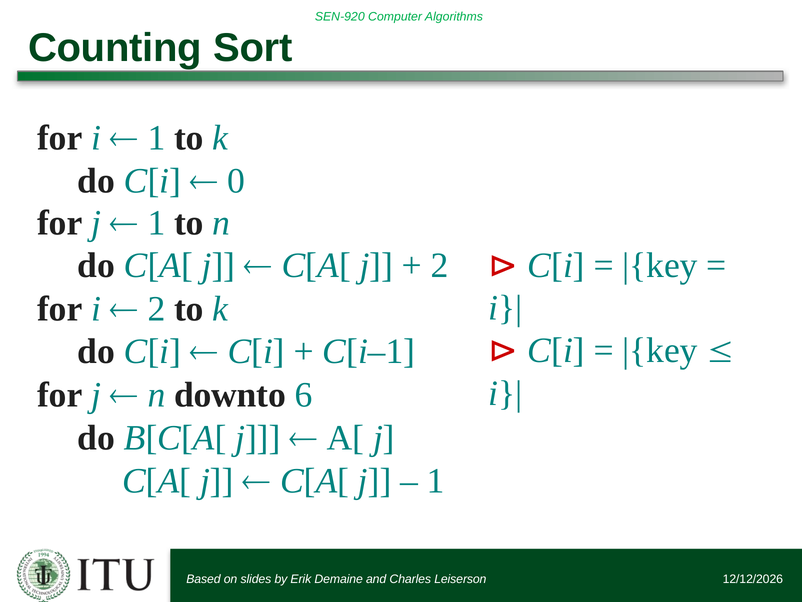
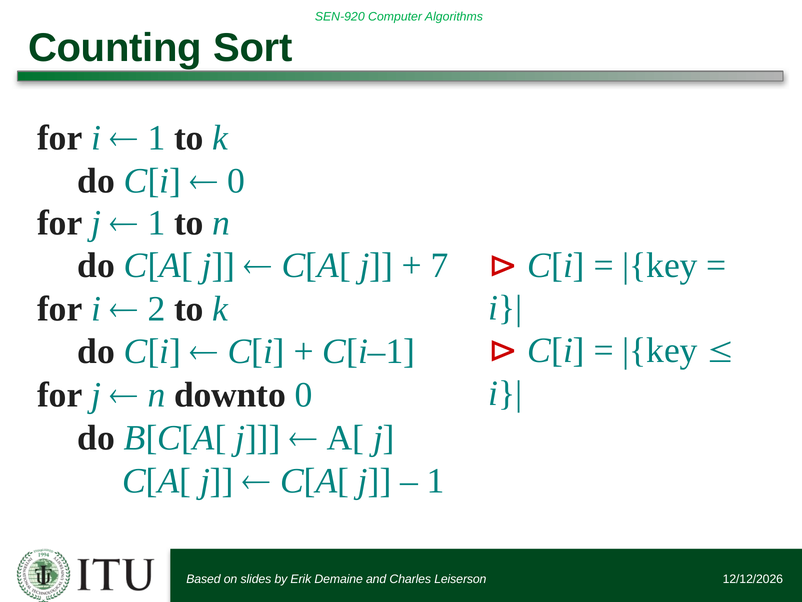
2 at (440, 265): 2 -> 7
downto 6: 6 -> 0
